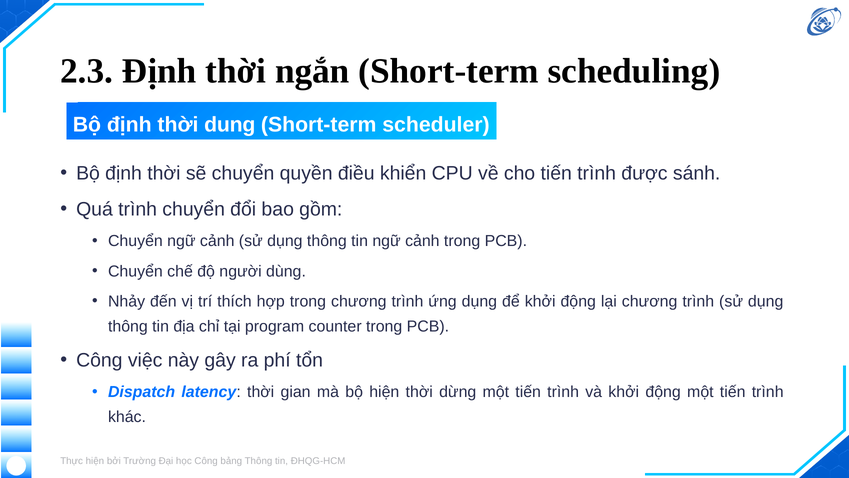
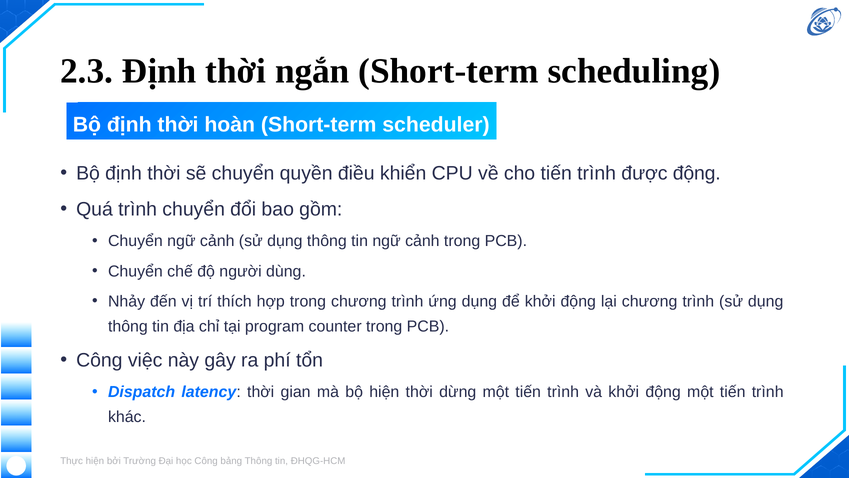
dung: dung -> hoàn
được sánh: sánh -> động
